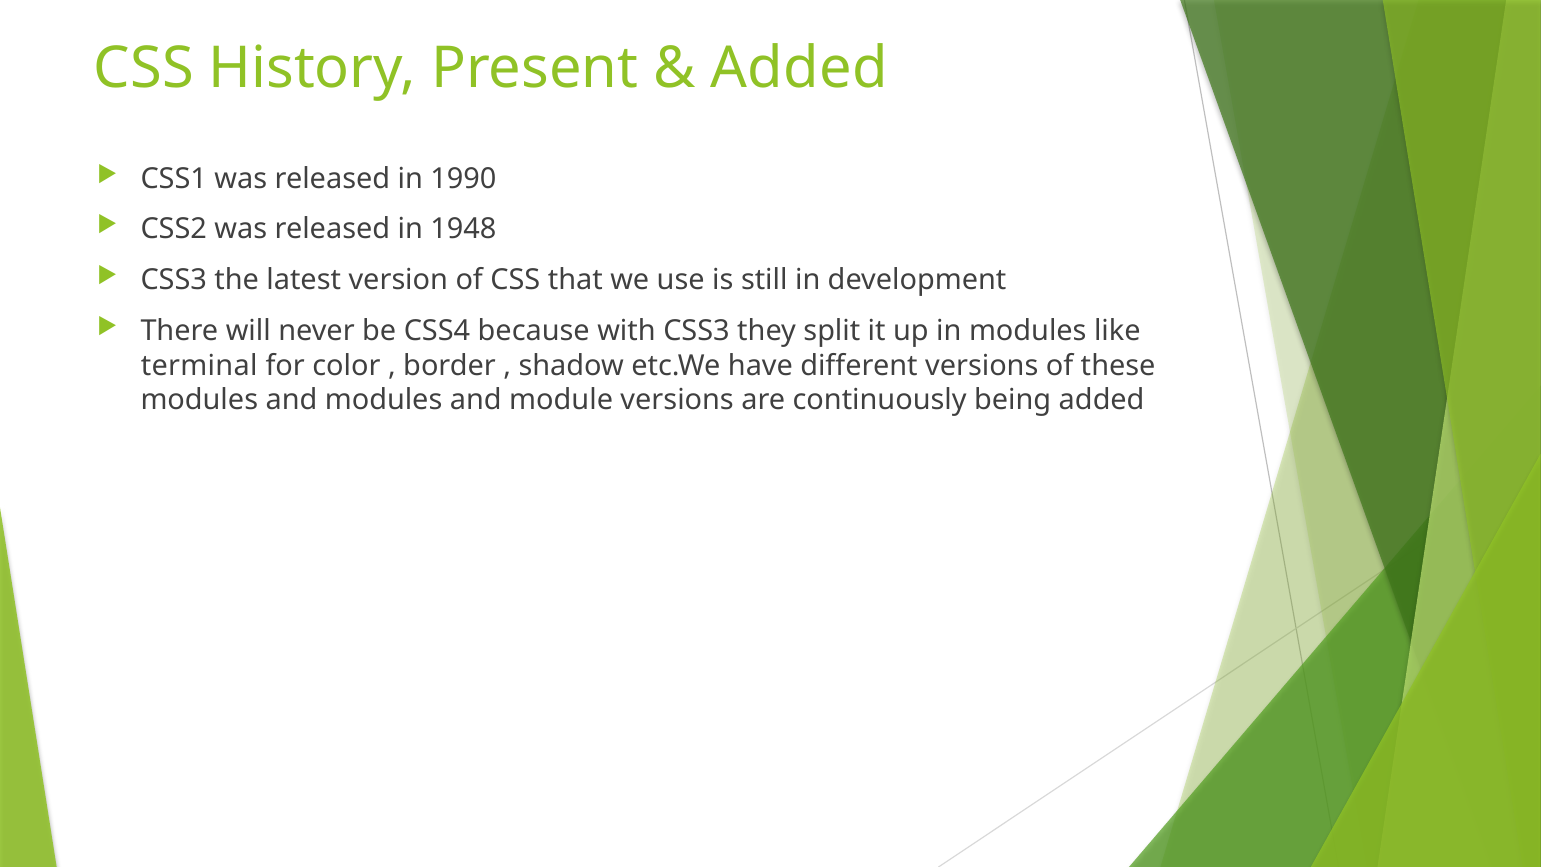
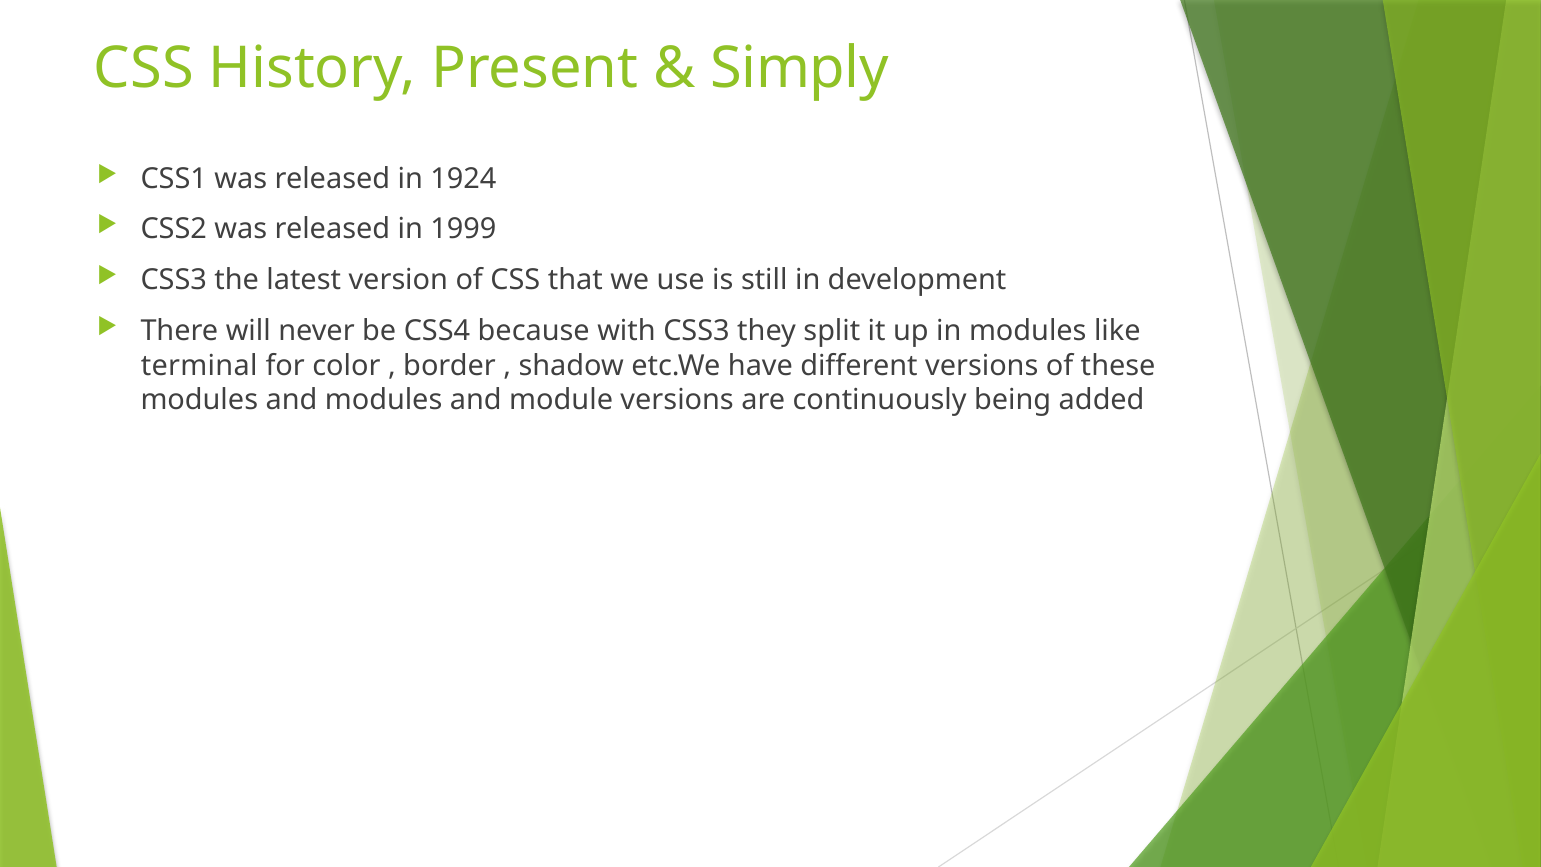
Added at (799, 68): Added -> Simply
1990: 1990 -> 1924
1948: 1948 -> 1999
